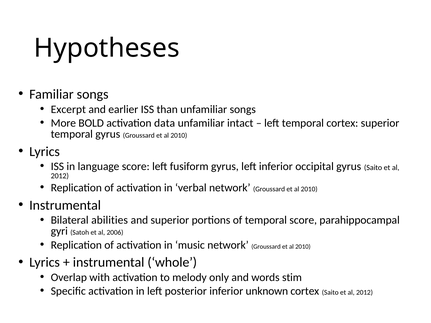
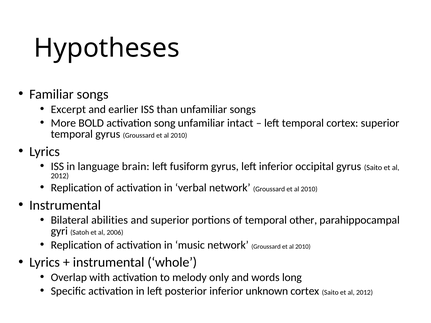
data: data -> song
language score: score -> brain
temporal score: score -> other
stim: stim -> long
